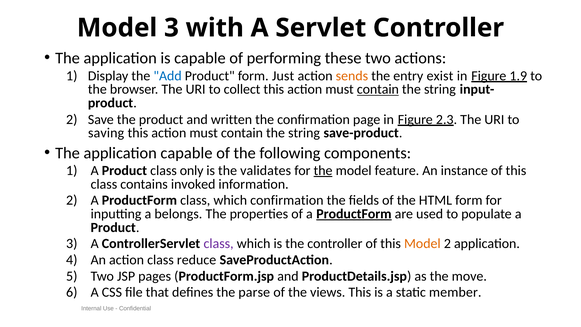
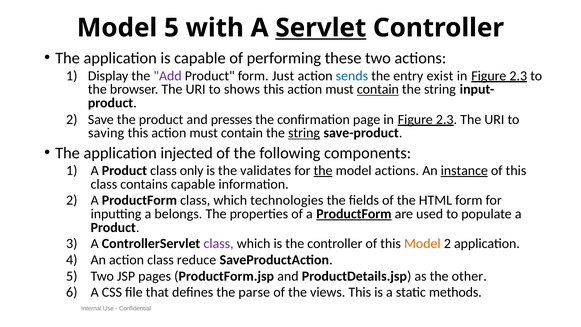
Model 3: 3 -> 5
Servlet underline: none -> present
Add colour: blue -> purple
sends colour: orange -> blue
1.9 at (518, 76): 1.9 -> 2.3
collect: collect -> shows
written: written -> presses
string at (304, 133) underline: none -> present
application capable: capable -> injected
model feature: feature -> actions
instance underline: none -> present
contains invoked: invoked -> capable
which confirmation: confirmation -> technologies
move: move -> other
member: member -> methods
